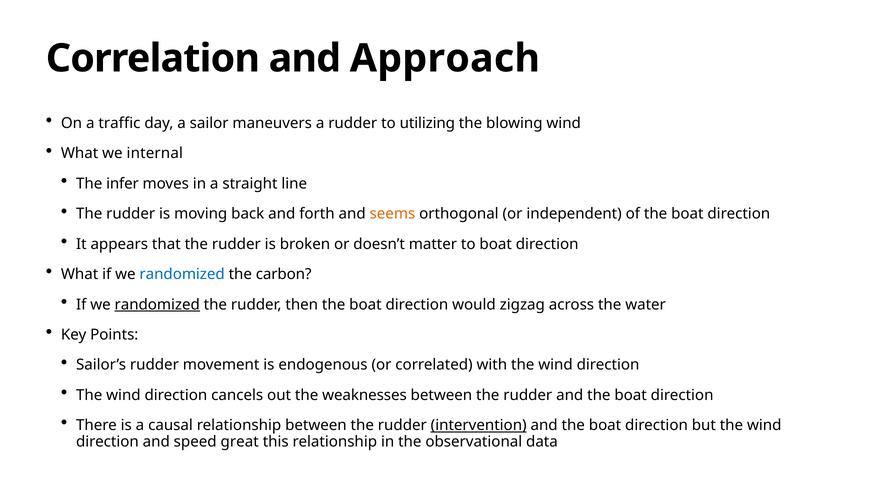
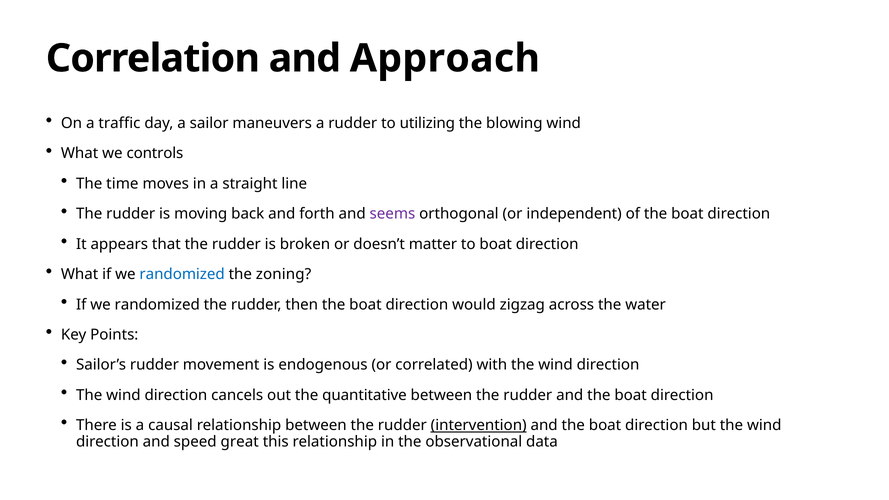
internal: internal -> controls
infer: infer -> time
seems colour: orange -> purple
carbon: carbon -> zoning
randomized at (157, 305) underline: present -> none
weaknesses: weaknesses -> quantitative
